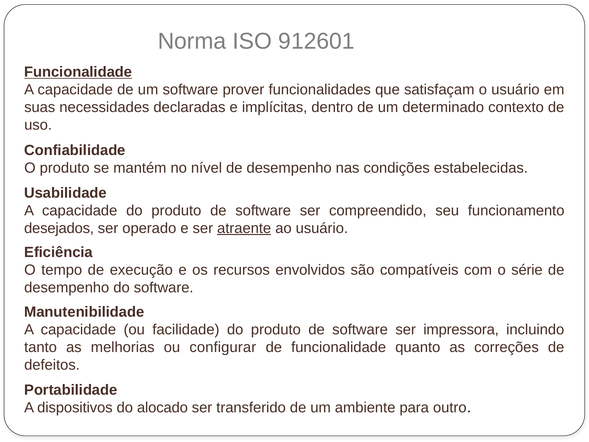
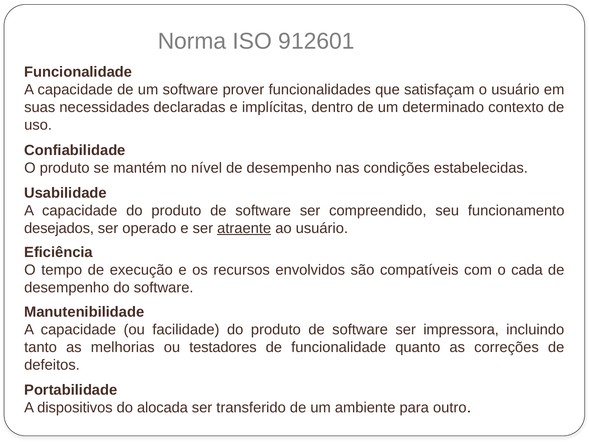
Funcionalidade at (78, 72) underline: present -> none
série: série -> cada
configurar: configurar -> testadores
alocado: alocado -> alocada
